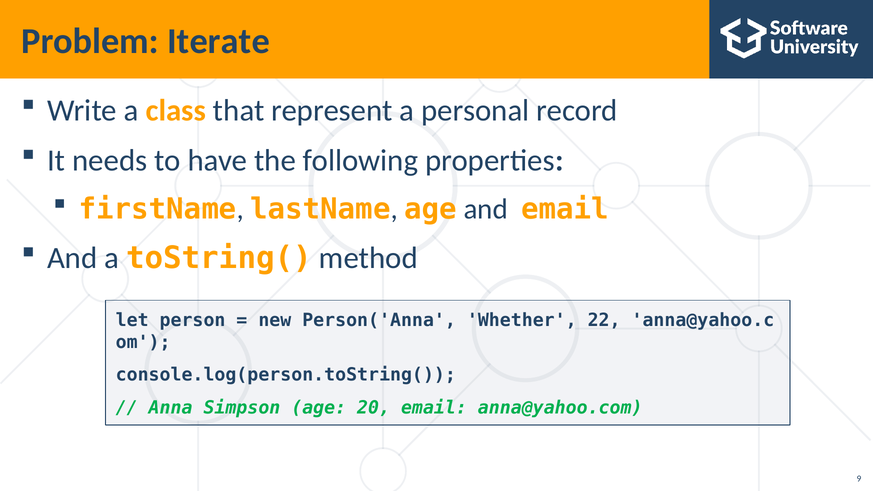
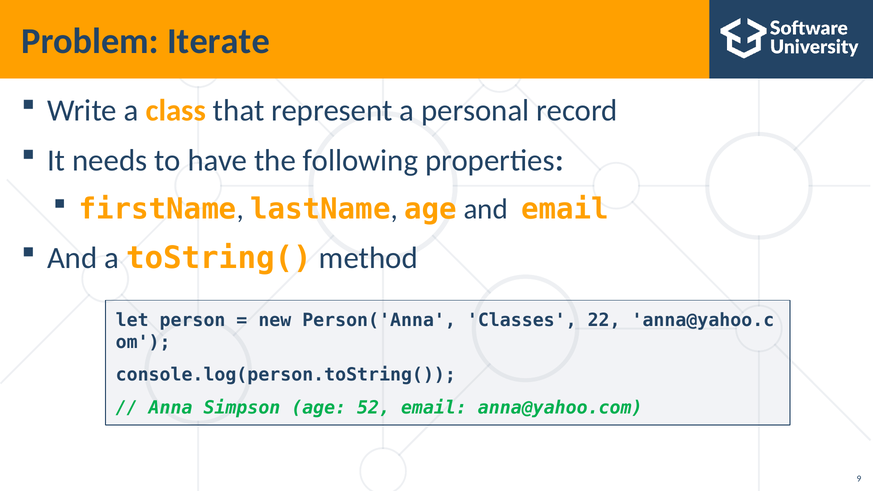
Whether: Whether -> Classes
20: 20 -> 52
